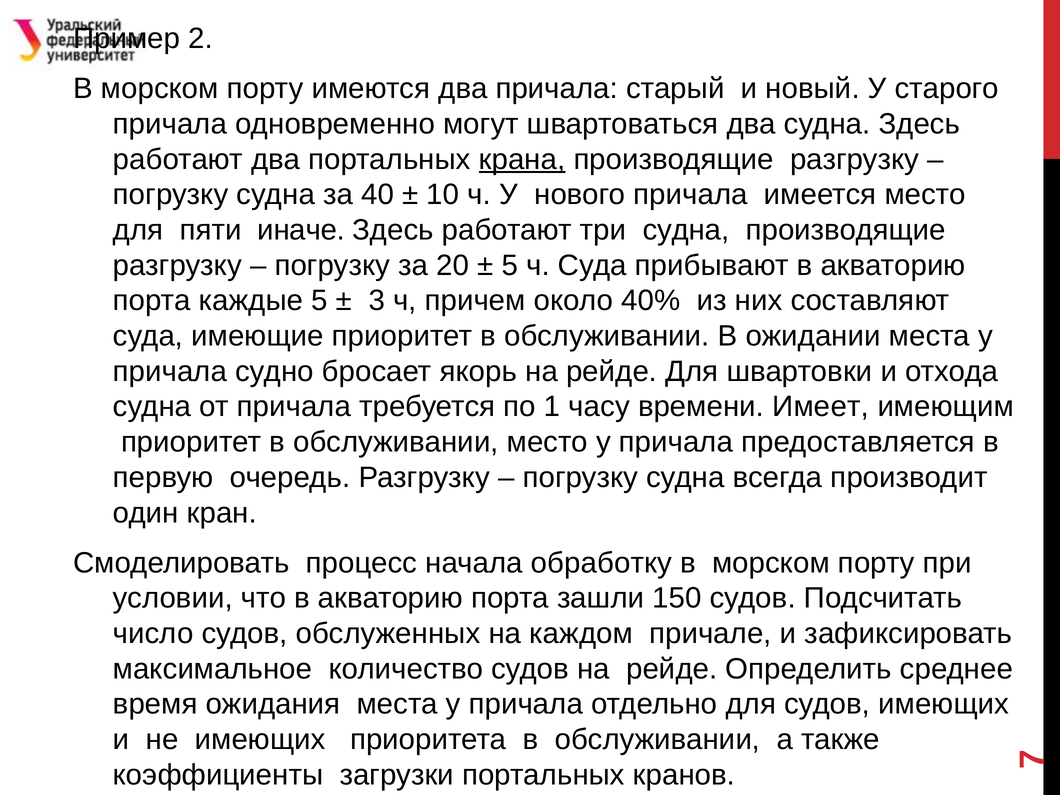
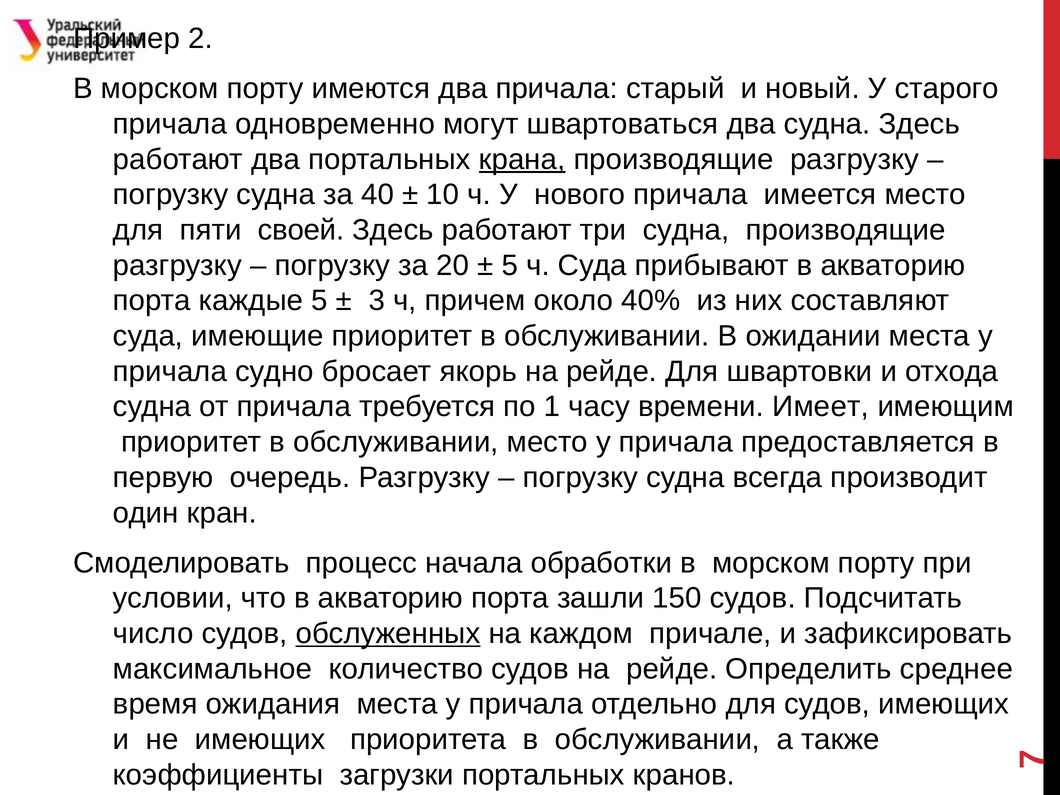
иначе: иначе -> своей
обработку: обработку -> обработки
обслуженных underline: none -> present
